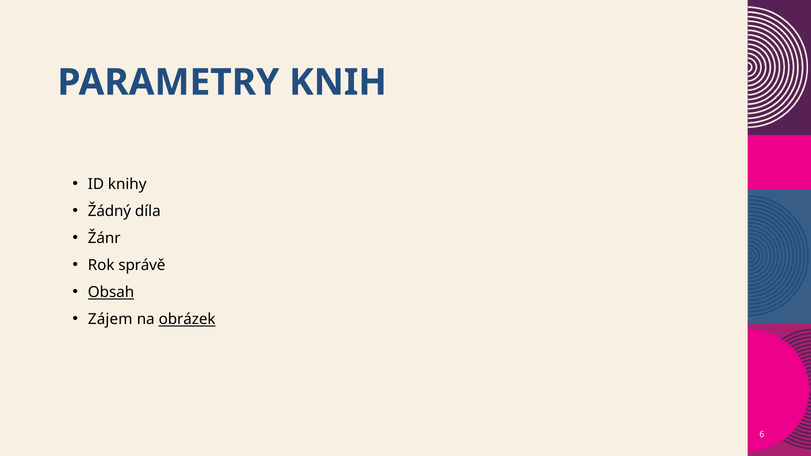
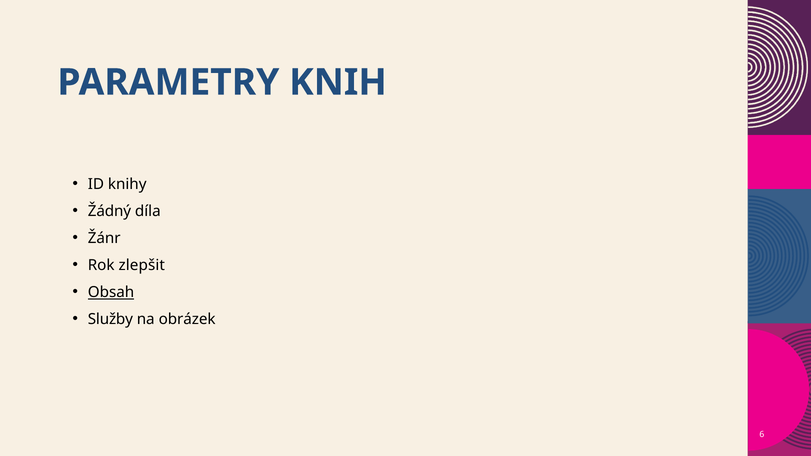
správě: správě -> zlepšit
Zájem: Zájem -> Služby
obrázek underline: present -> none
